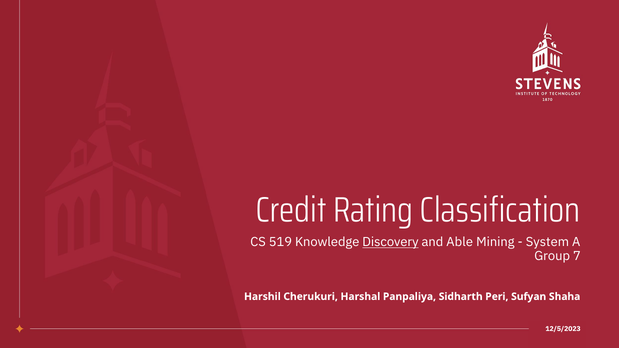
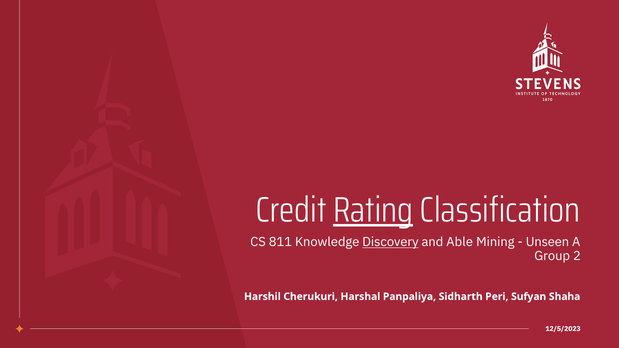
Rating underline: none -> present
519: 519 -> 811
System: System -> Unseen
7: 7 -> 2
